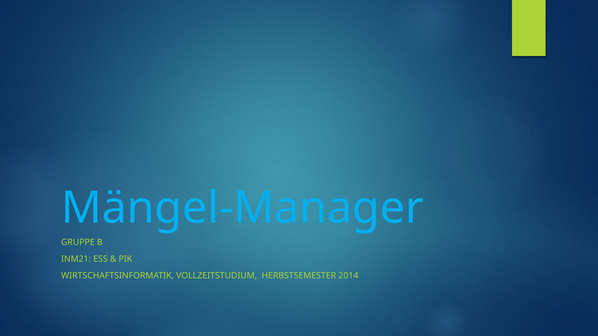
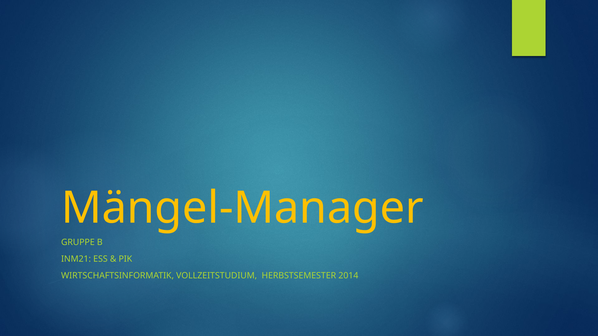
Mängel-Manager colour: light blue -> yellow
